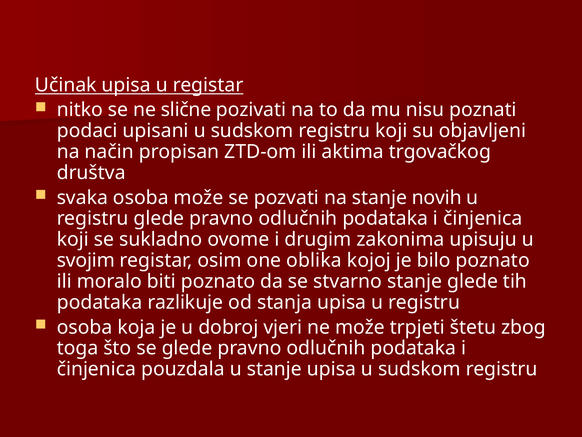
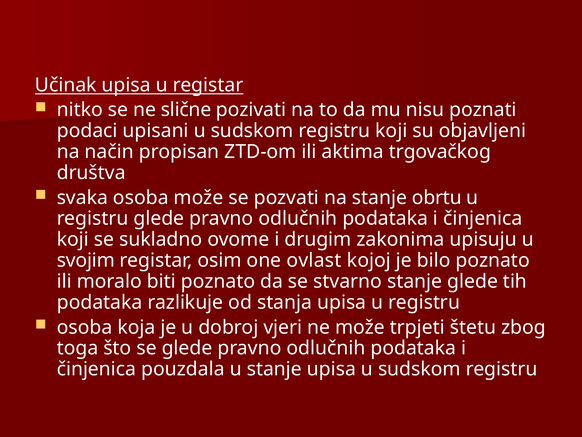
novih: novih -> obrtu
oblika: oblika -> ovlast
